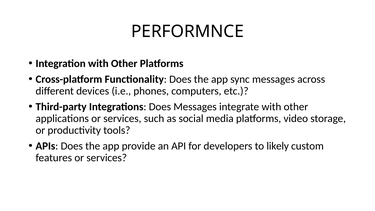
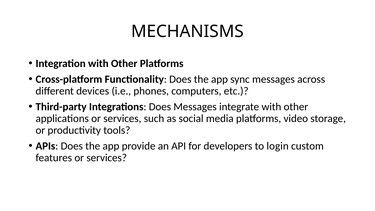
PERFORMNCE: PERFORMNCE -> MECHANISMS
likely: likely -> login
